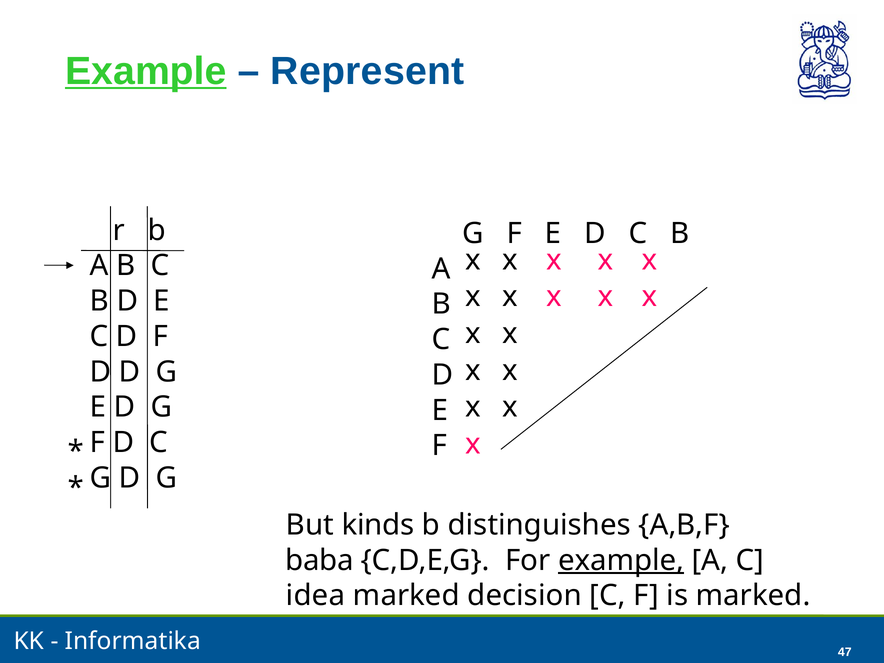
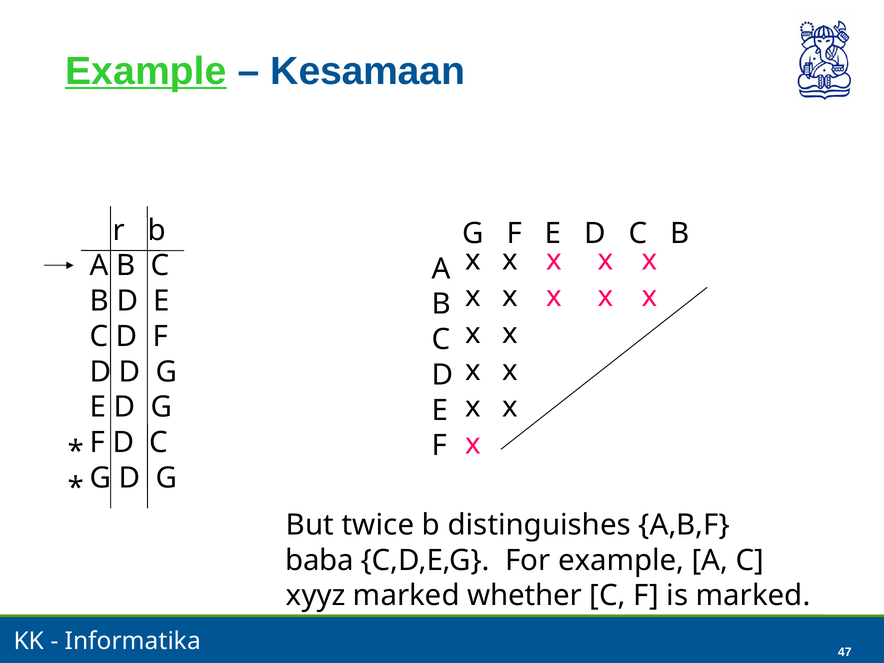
Represent: Represent -> Kesamaan
kinds: kinds -> twice
example at (621, 560) underline: present -> none
idea: idea -> xyyz
decision: decision -> whether
